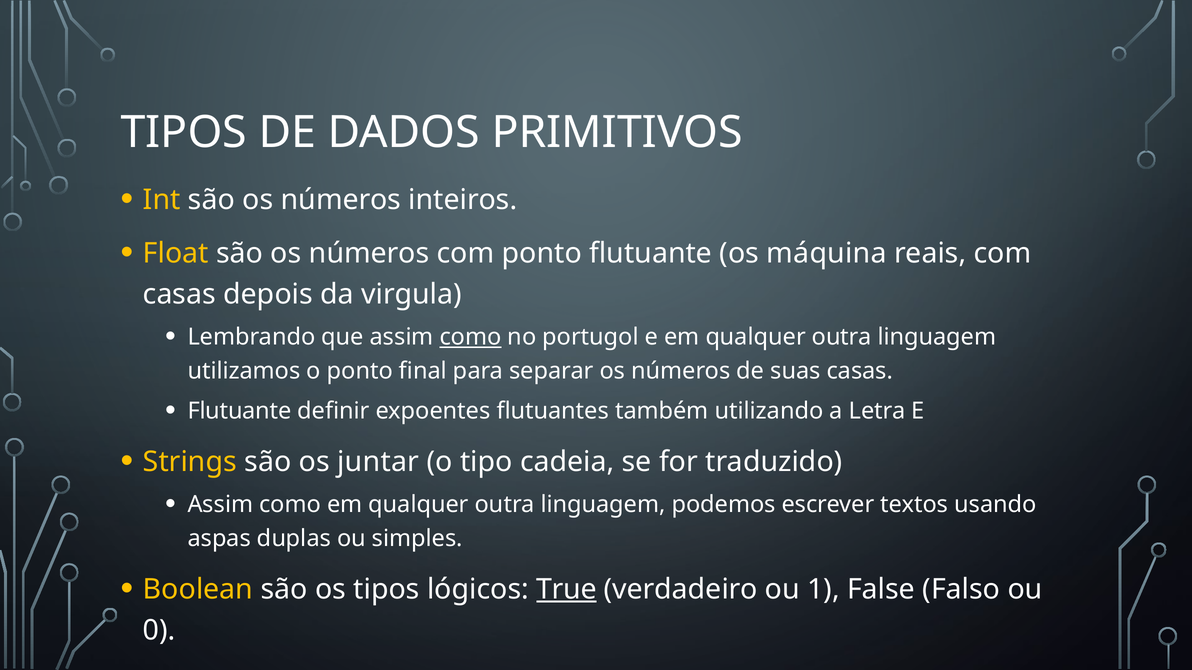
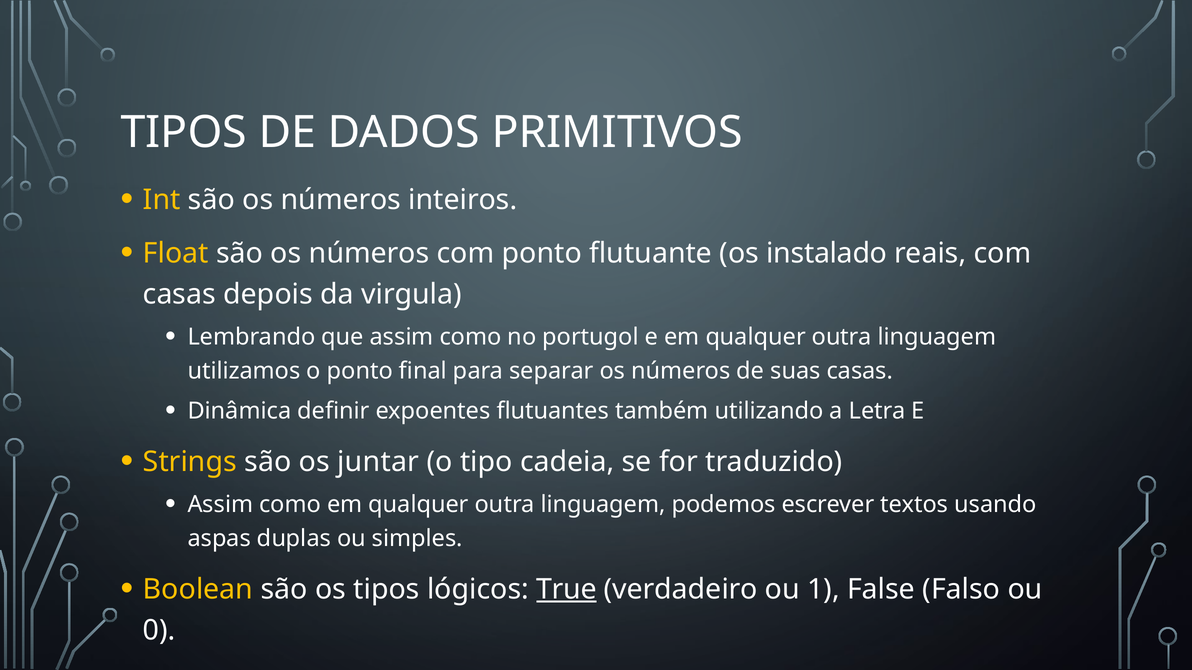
máquina: máquina -> instalado
como at (471, 337) underline: present -> none
Flutuante at (240, 411): Flutuante -> Dinâmica
